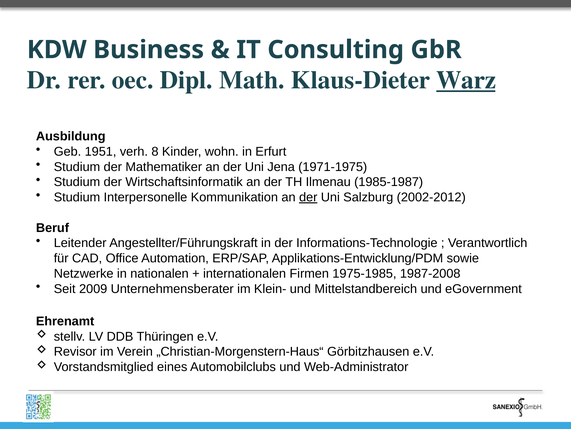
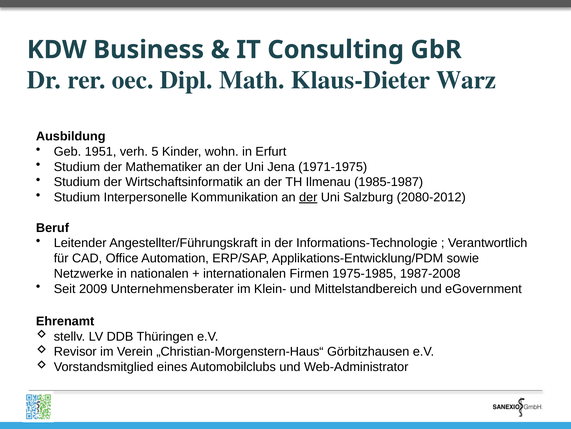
Warz underline: present -> none
8: 8 -> 5
2002-2012: 2002-2012 -> 2080-2012
